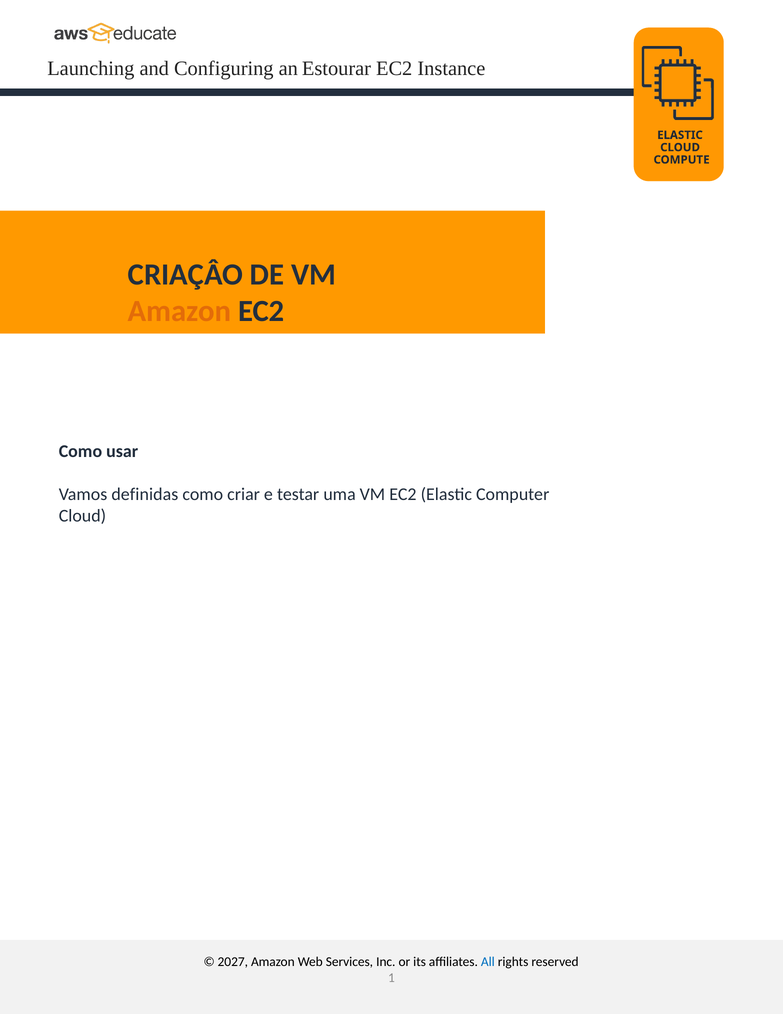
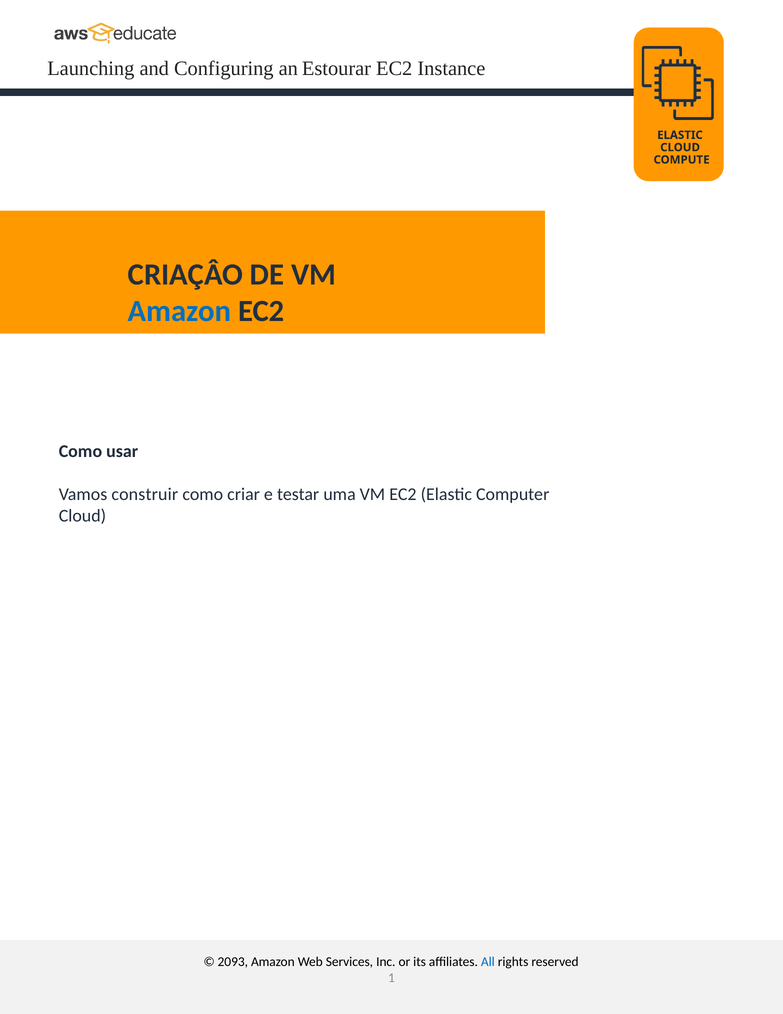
Amazon at (180, 311) colour: orange -> blue
definidas: definidas -> construir
2027: 2027 -> 2093
